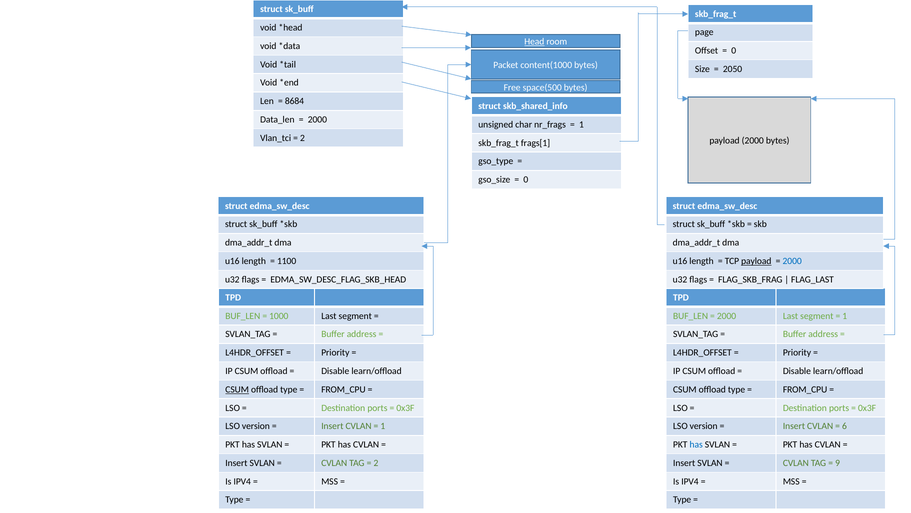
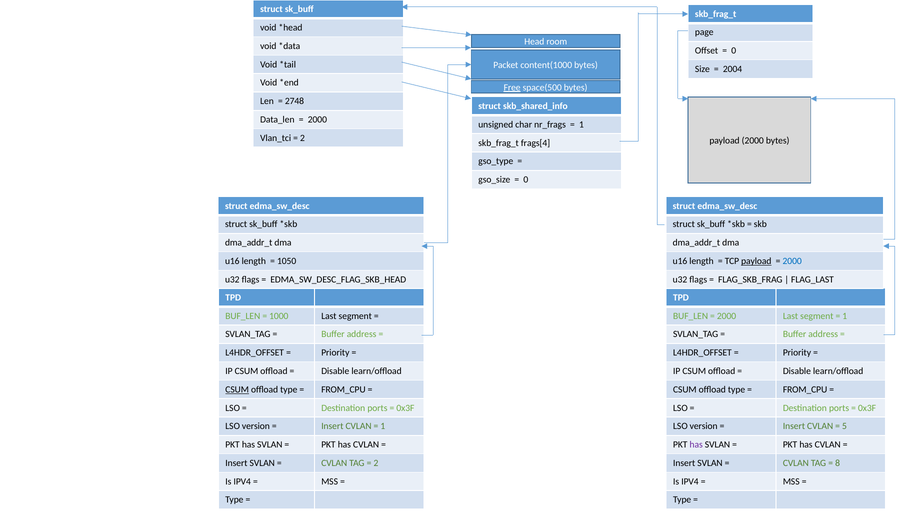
Head underline: present -> none
2050: 2050 -> 2004
Free underline: none -> present
8684: 8684 -> 2748
frags[1: frags[1 -> frags[4
1100: 1100 -> 1050
6: 6 -> 5
has at (696, 444) colour: blue -> purple
9: 9 -> 8
